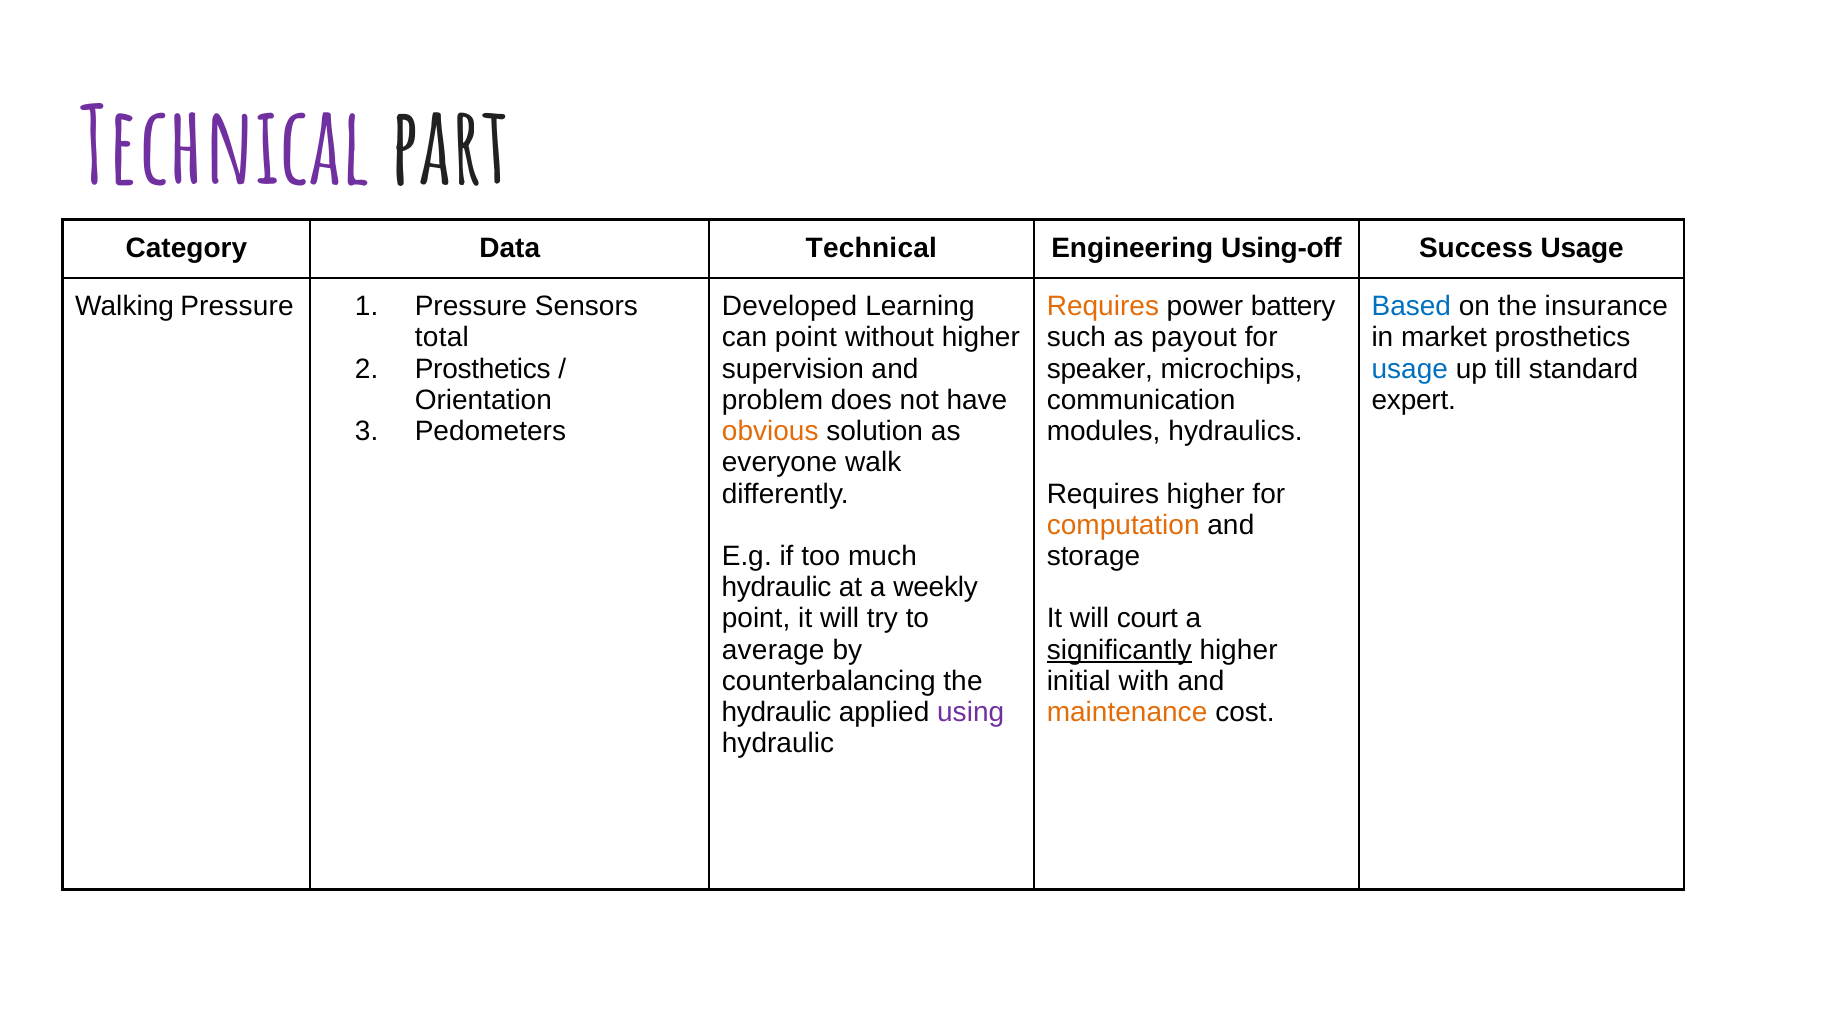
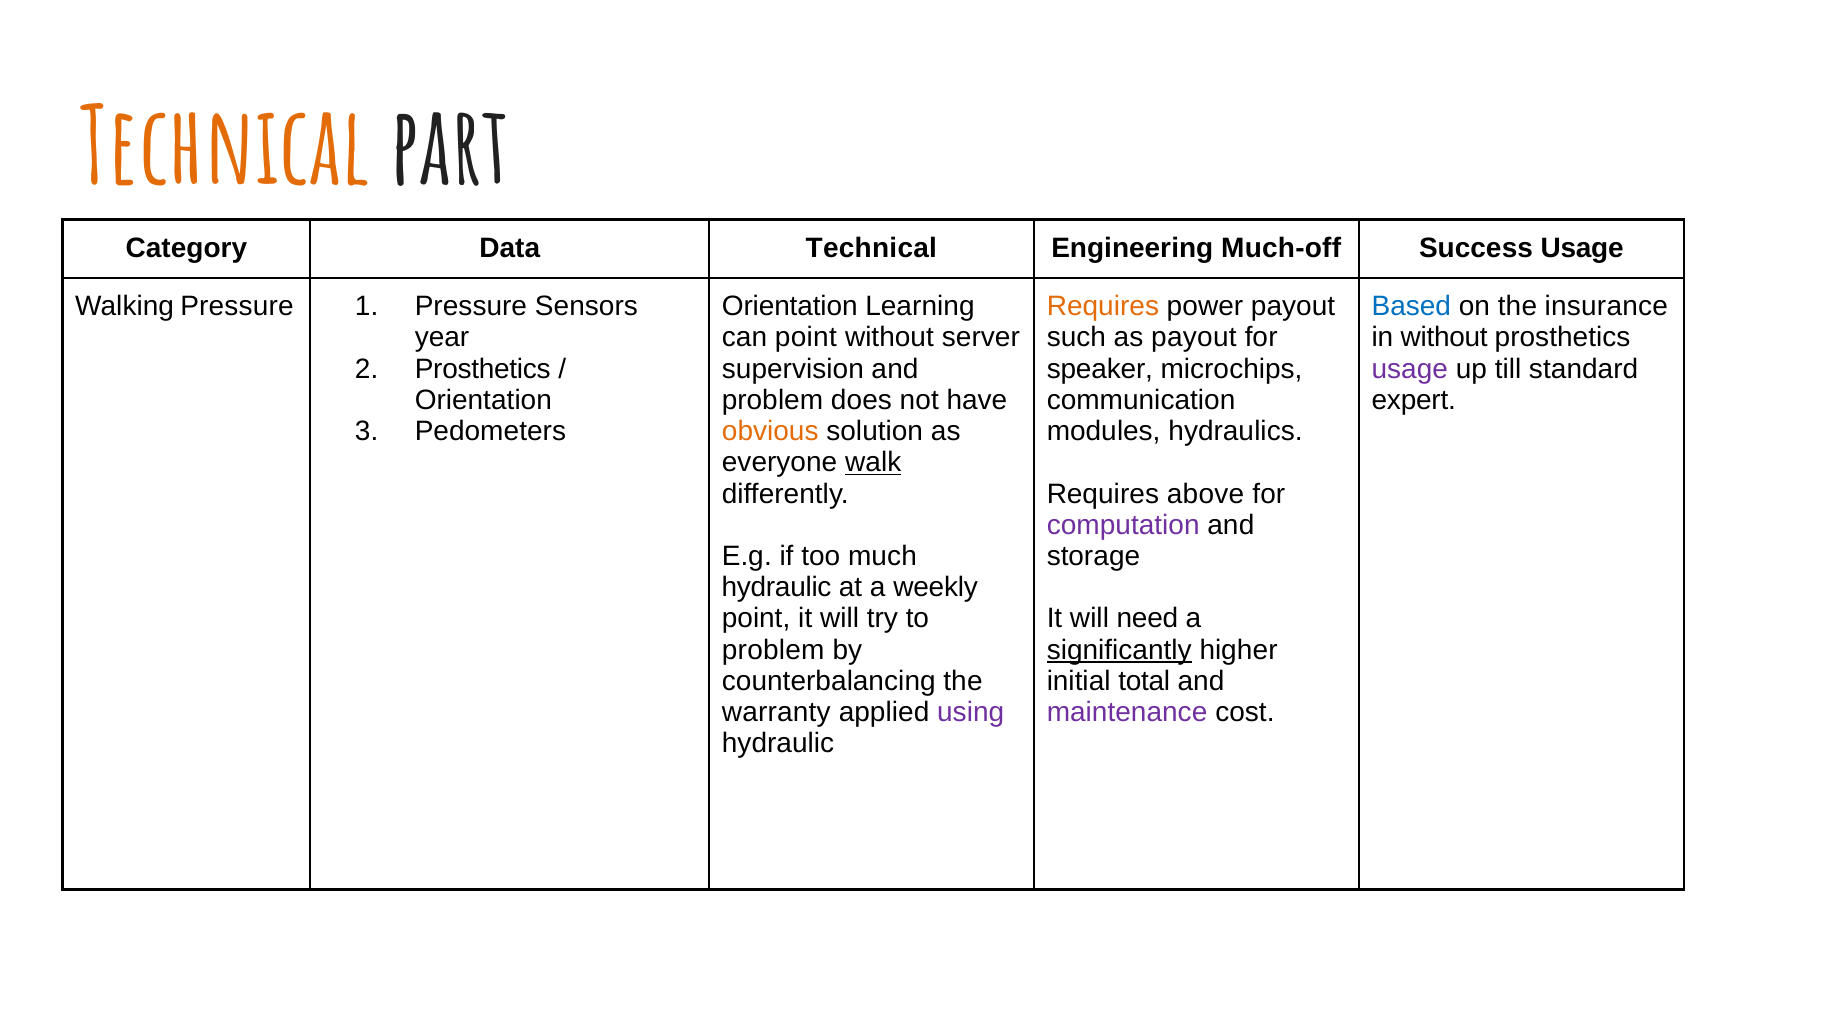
Technical at (225, 149) colour: purple -> orange
Using-off: Using-off -> Much-off
Developed at (790, 306): Developed -> Orientation
power battery: battery -> payout
total: total -> year
without higher: higher -> server
in market: market -> without
usage at (1410, 369) colour: blue -> purple
walk underline: none -> present
Requires higher: higher -> above
computation colour: orange -> purple
court: court -> need
average at (773, 650): average -> problem
with: with -> total
hydraulic at (777, 712): hydraulic -> warranty
maintenance colour: orange -> purple
